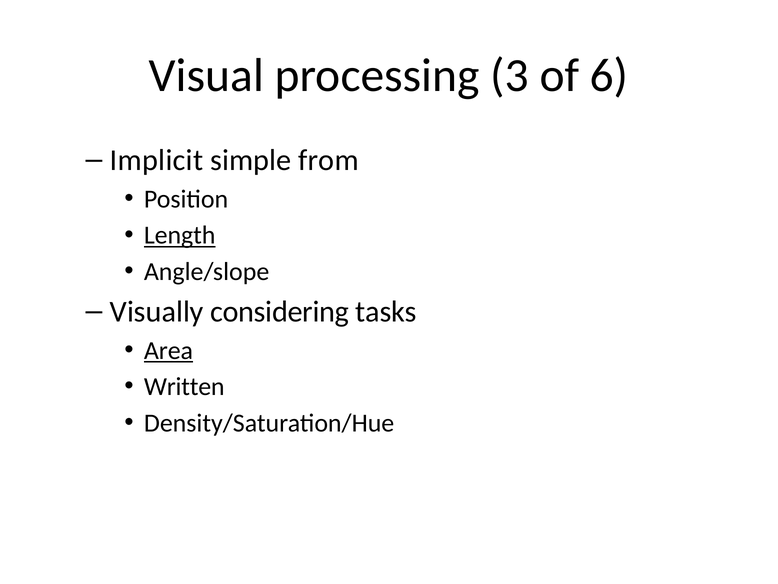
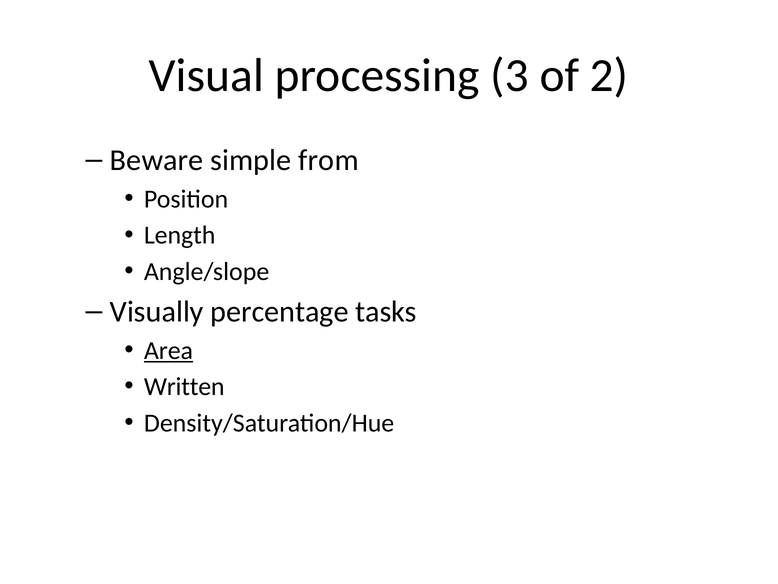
6: 6 -> 2
Implicit: Implicit -> Beware
Length underline: present -> none
considering: considering -> percentage
